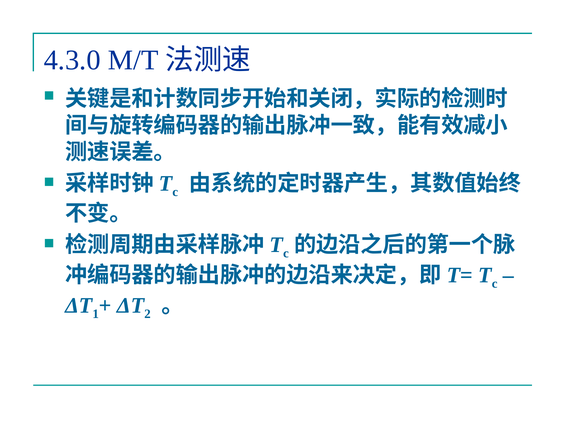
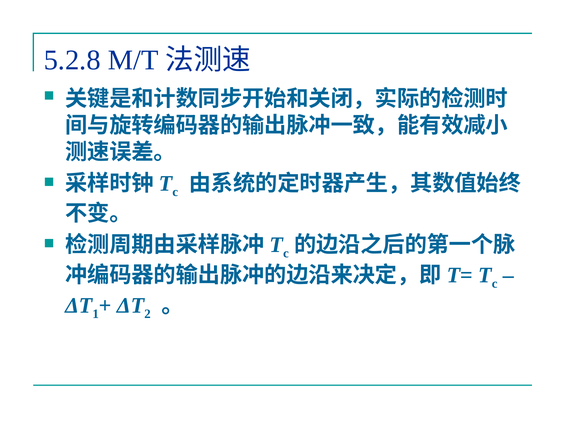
4.3.0: 4.3.0 -> 5.2.8
